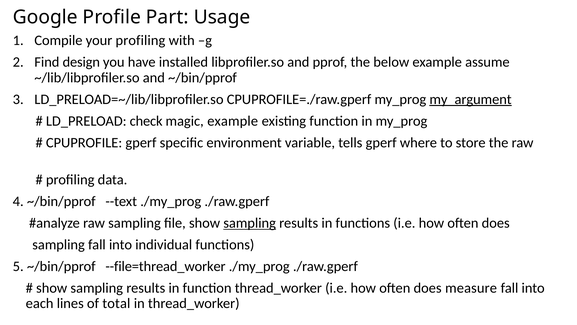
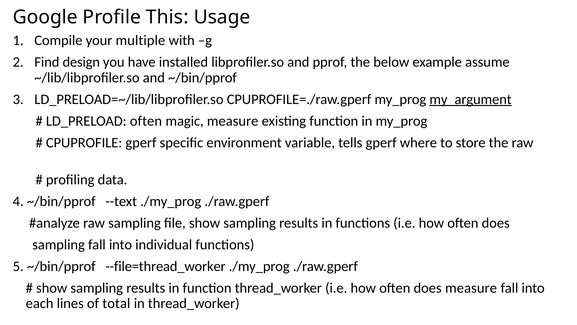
Part: Part -> This
your profiling: profiling -> multiple
LD_PRELOAD check: check -> often
magic example: example -> measure
sampling at (250, 223) underline: present -> none
